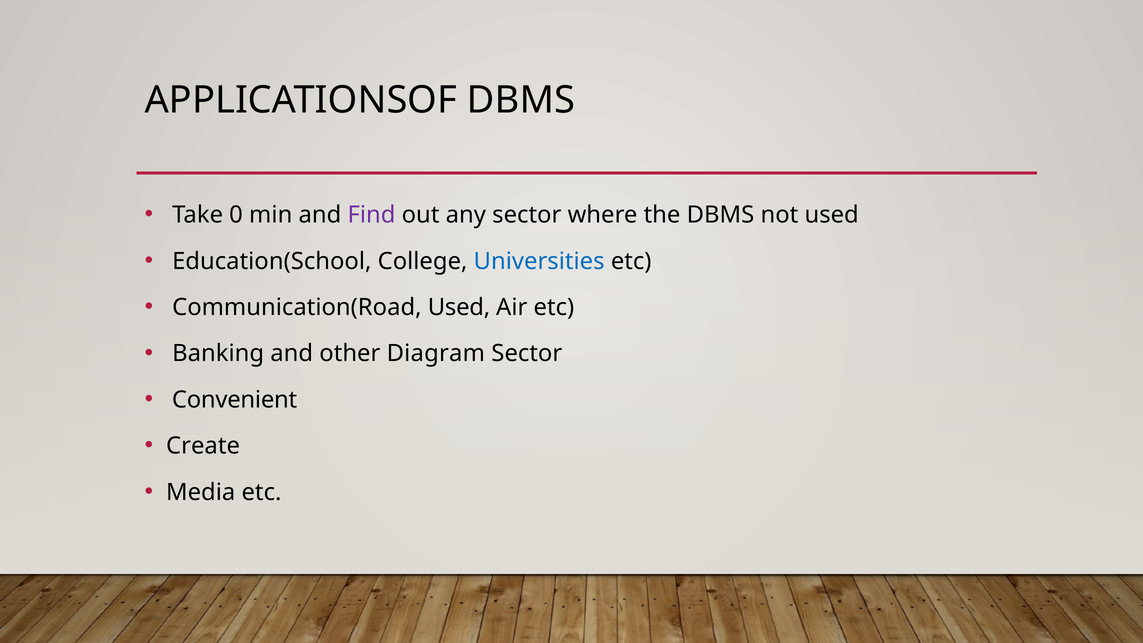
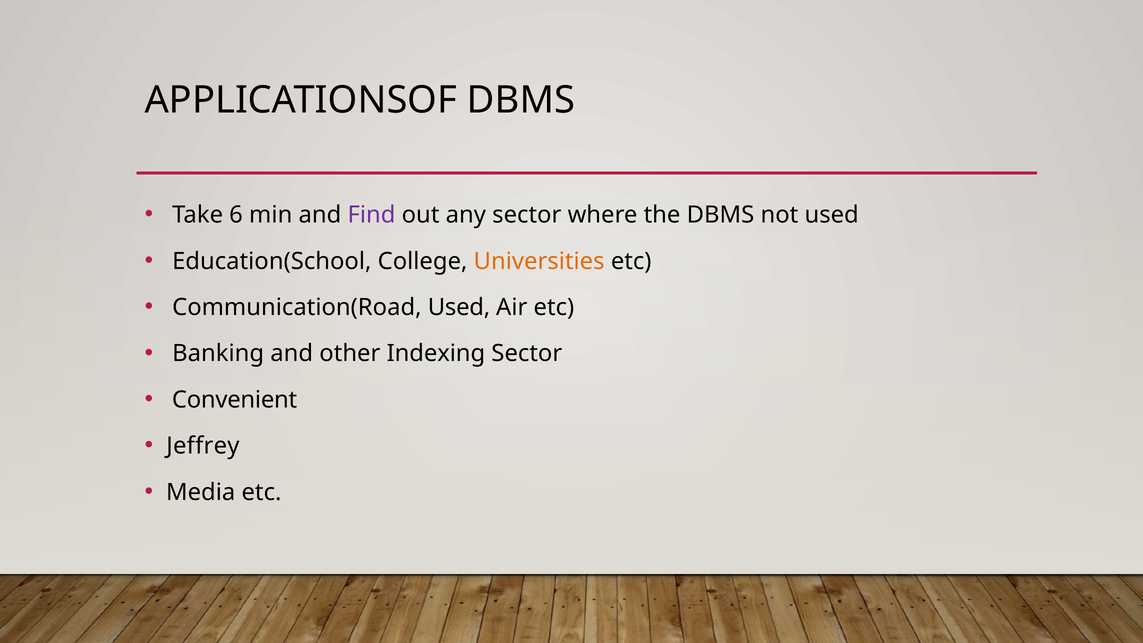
0: 0 -> 6
Universities colour: blue -> orange
Diagram: Diagram -> Indexing
Create: Create -> Jeffrey
